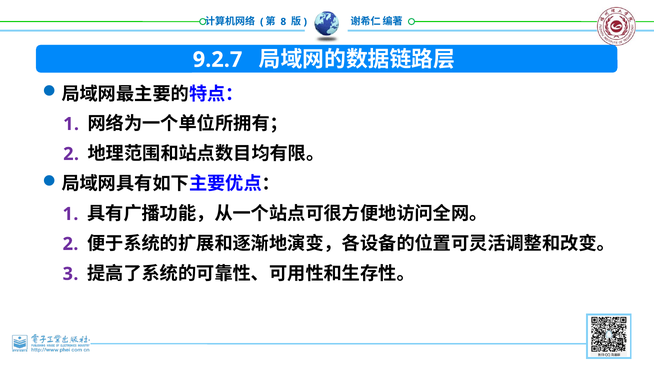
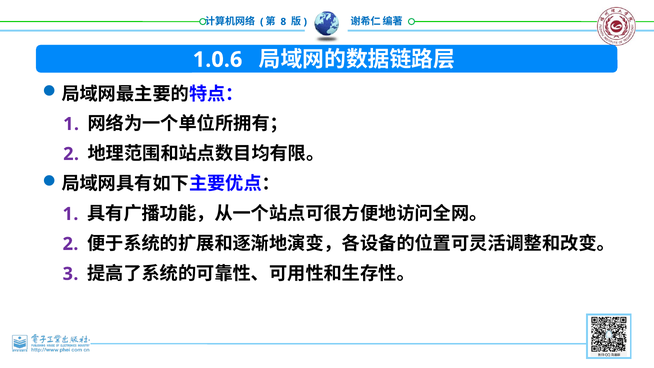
9.2.7: 9.2.7 -> 1.0.6
